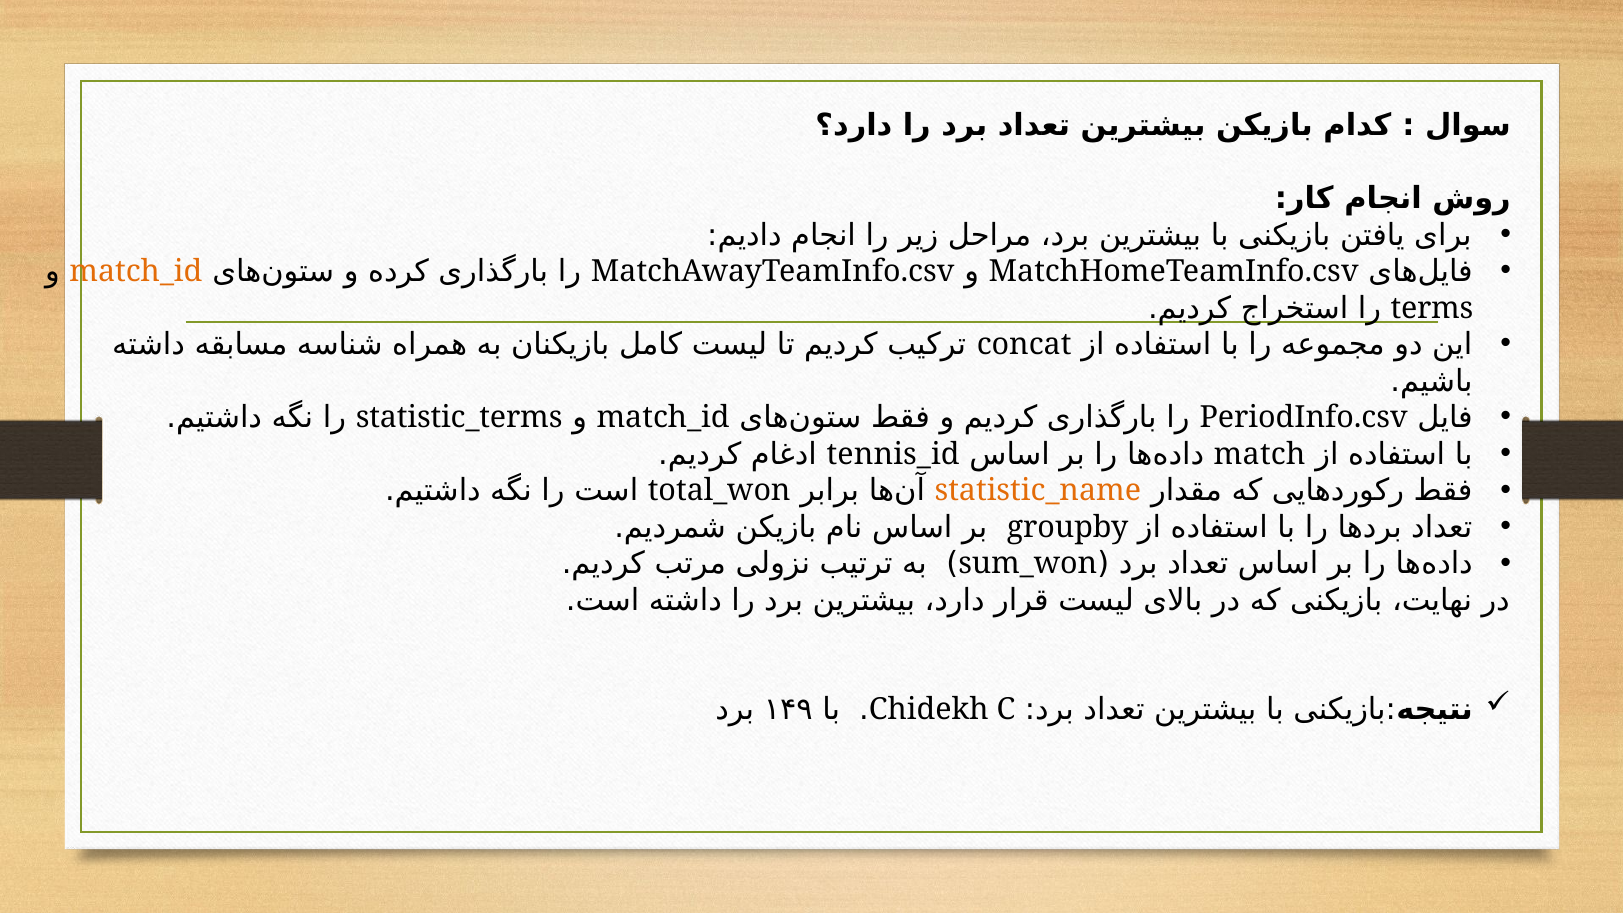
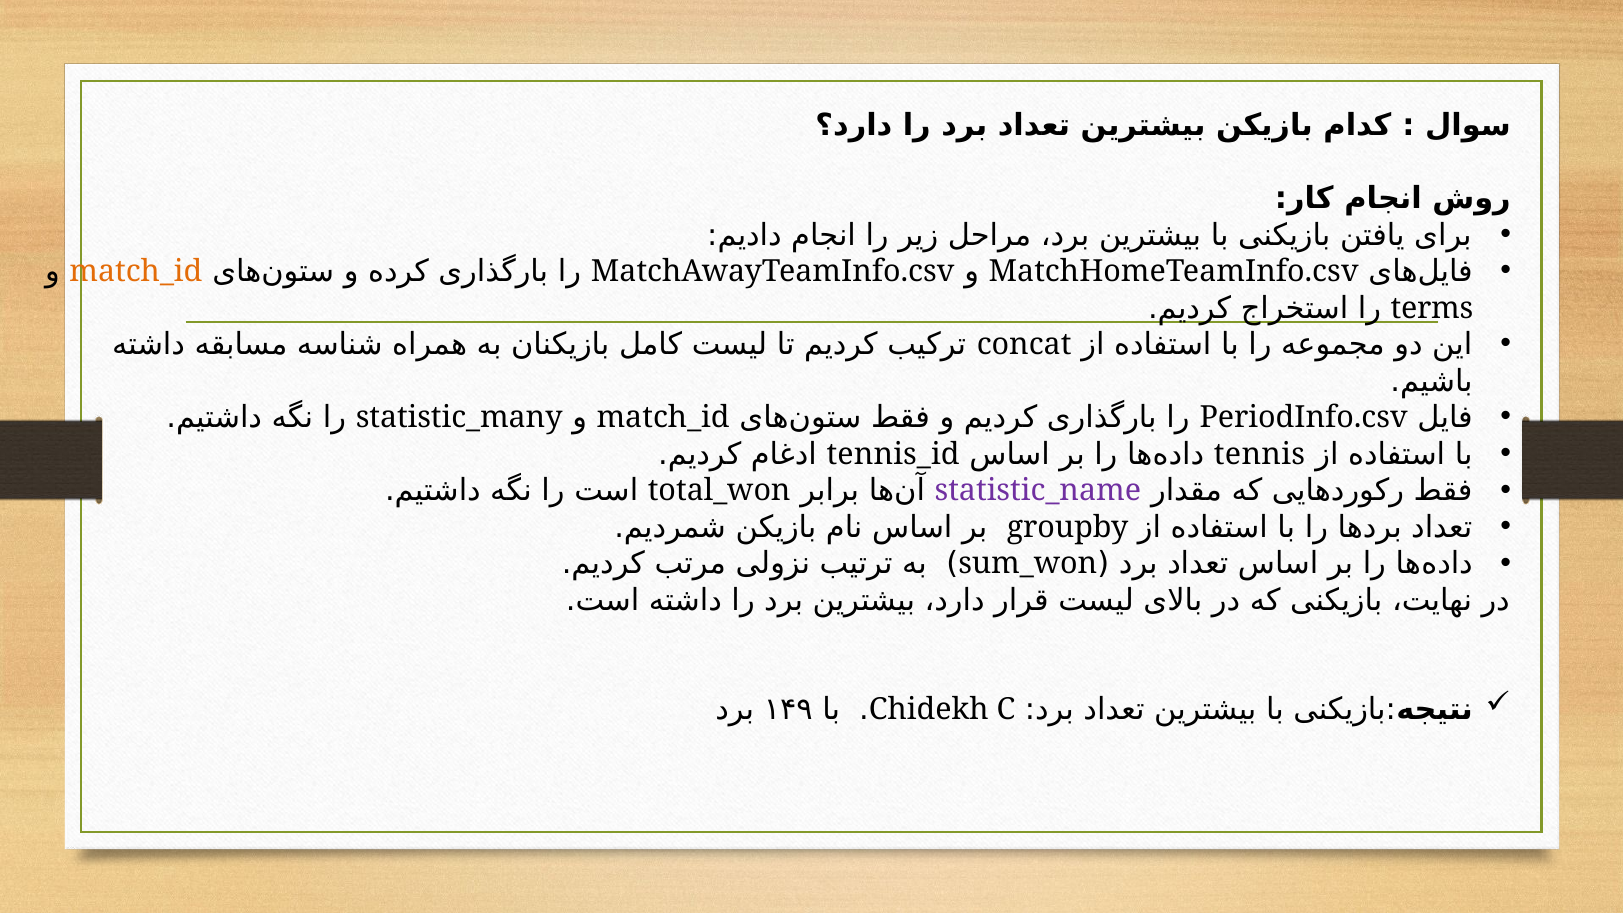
statistic_terms: statistic_terms -> statistic_many
match: match -> tennis
statistic_name colour: orange -> purple
